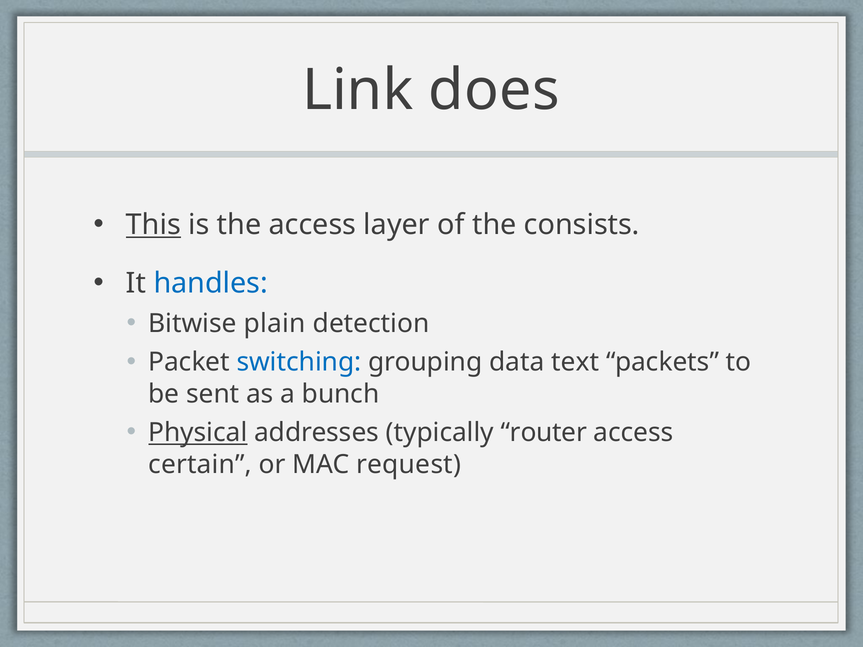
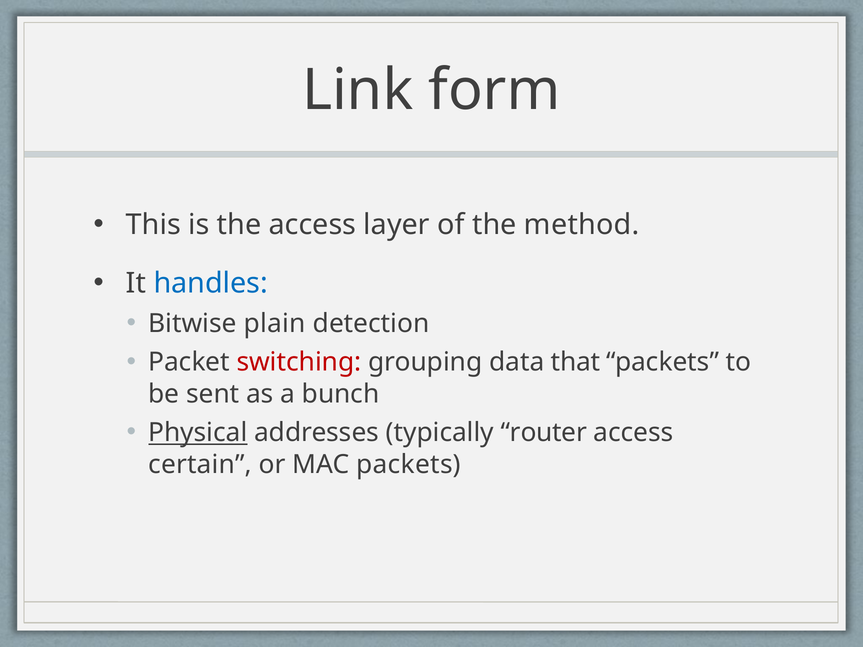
does: does -> form
This underline: present -> none
consists: consists -> method
switching colour: blue -> red
text: text -> that
MAC request: request -> packets
